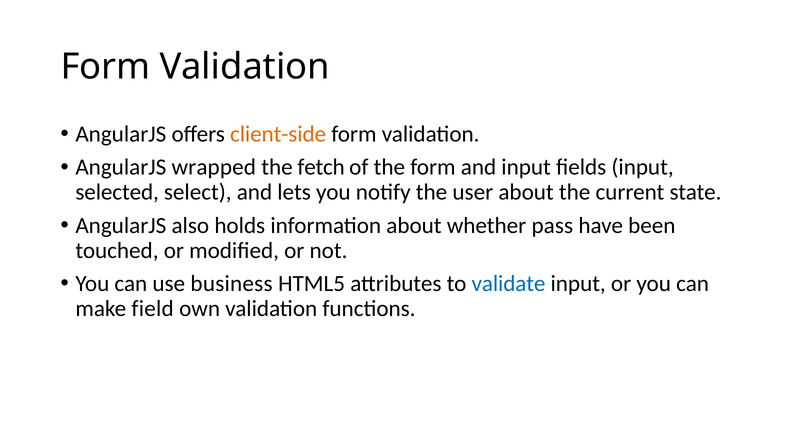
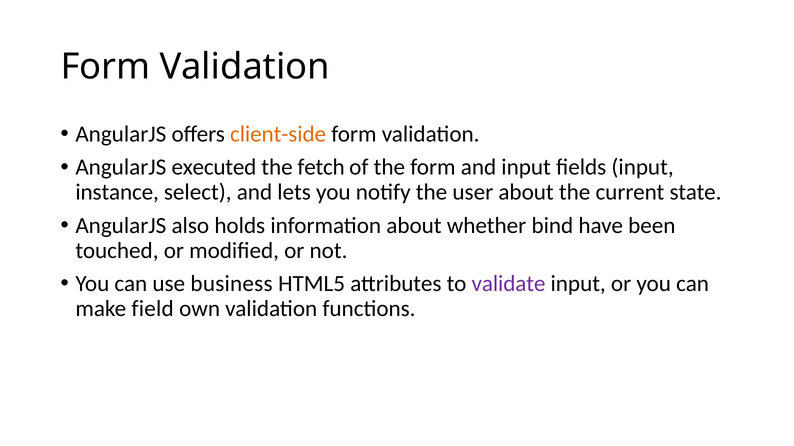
wrapped: wrapped -> executed
selected: selected -> instance
pass: pass -> bind
validate colour: blue -> purple
